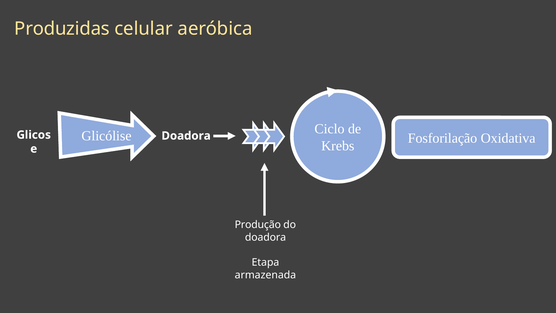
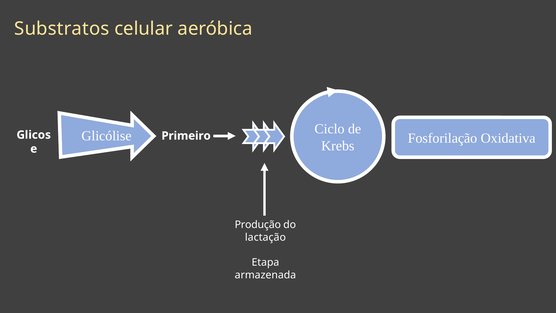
Produzidas: Produzidas -> Substratos
Doadora at (186, 136): Doadora -> Primeiro
doadora at (266, 237): doadora -> lactação
